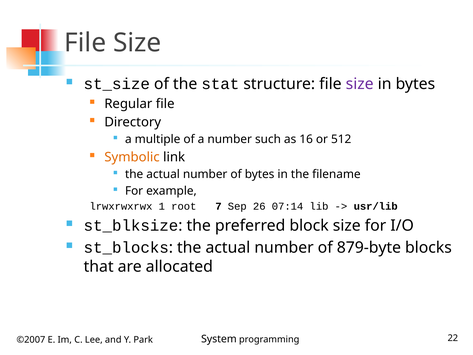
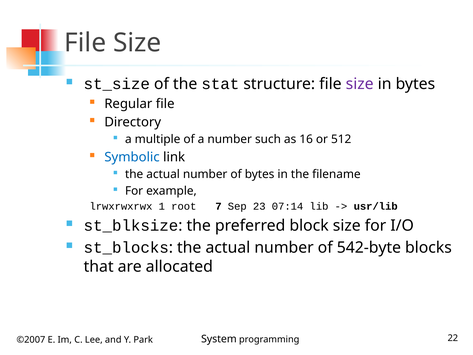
Symbolic colour: orange -> blue
26: 26 -> 23
879-byte: 879-byte -> 542-byte
